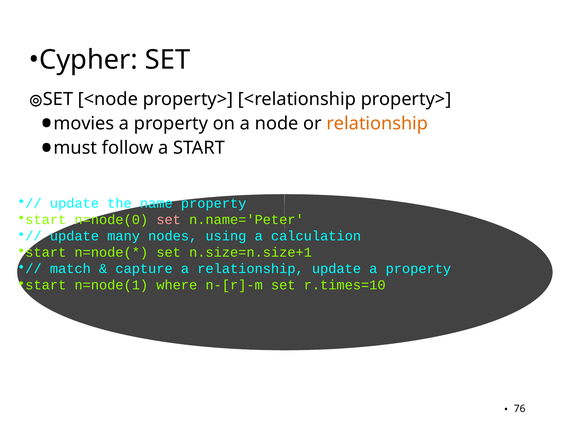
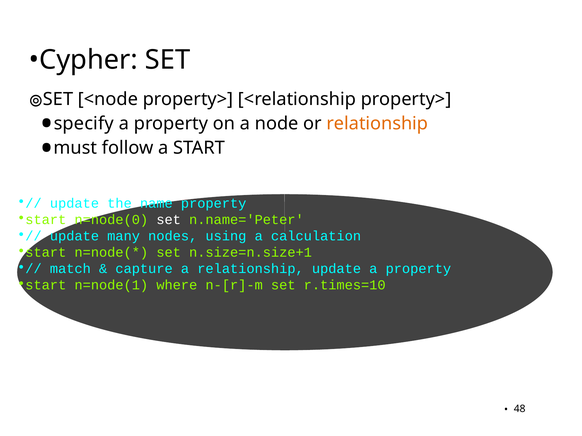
movies: movies -> specify
set at (169, 220) colour: pink -> white
76: 76 -> 48
